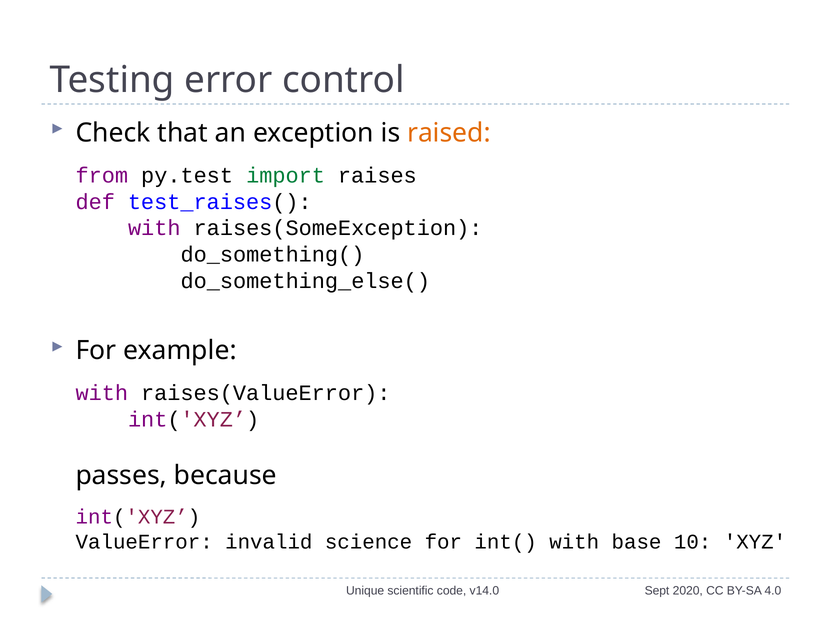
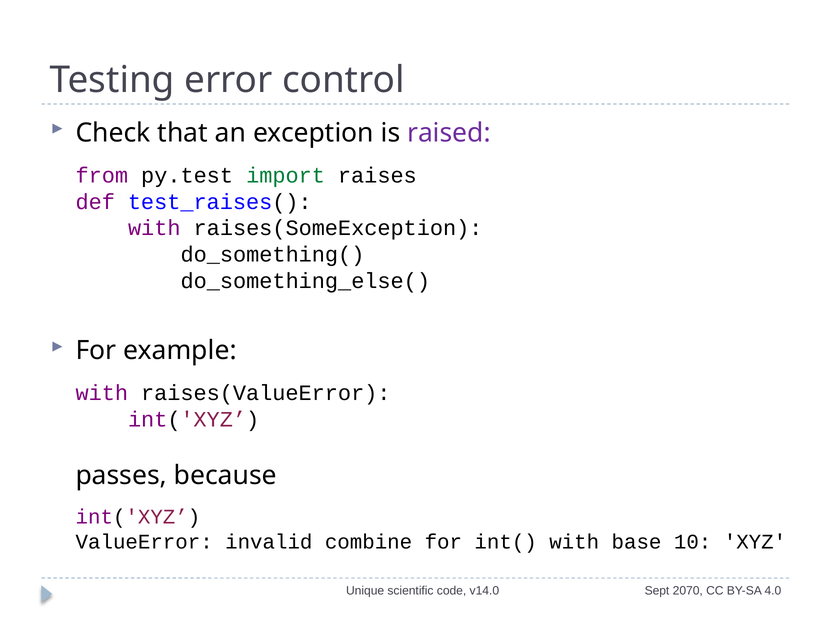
raised colour: orange -> purple
science: science -> combine
2020: 2020 -> 2070
